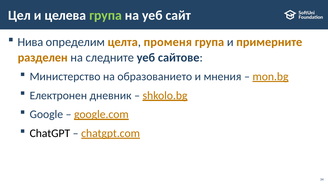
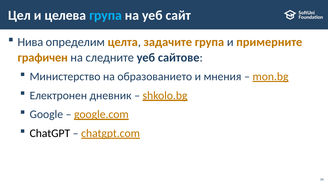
група at (106, 16) colour: light green -> light blue
променя: променя -> задачите
разделен: разделен -> графичен
